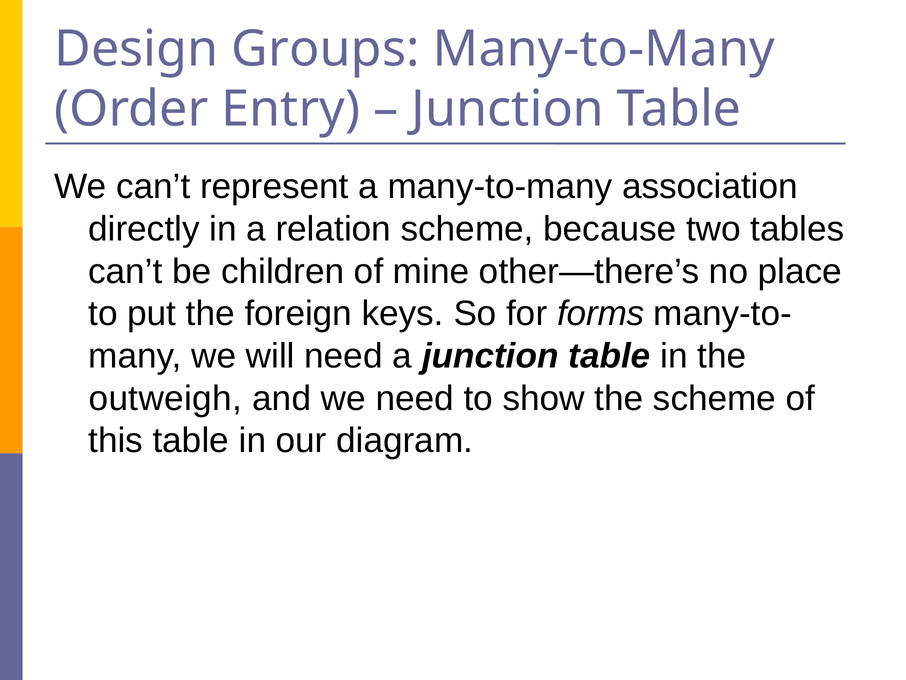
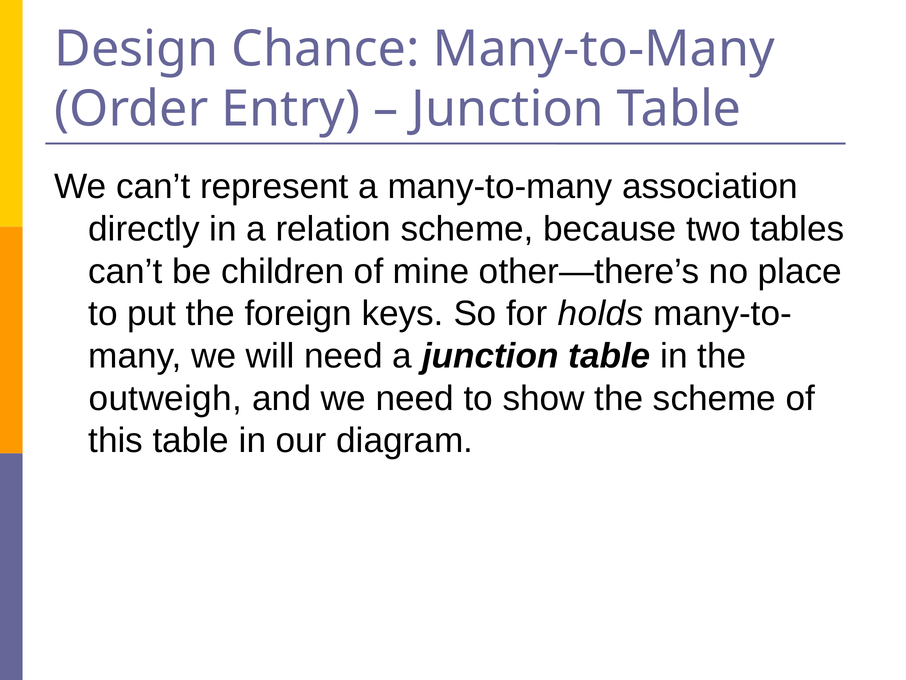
Groups: Groups -> Chance
forms: forms -> holds
